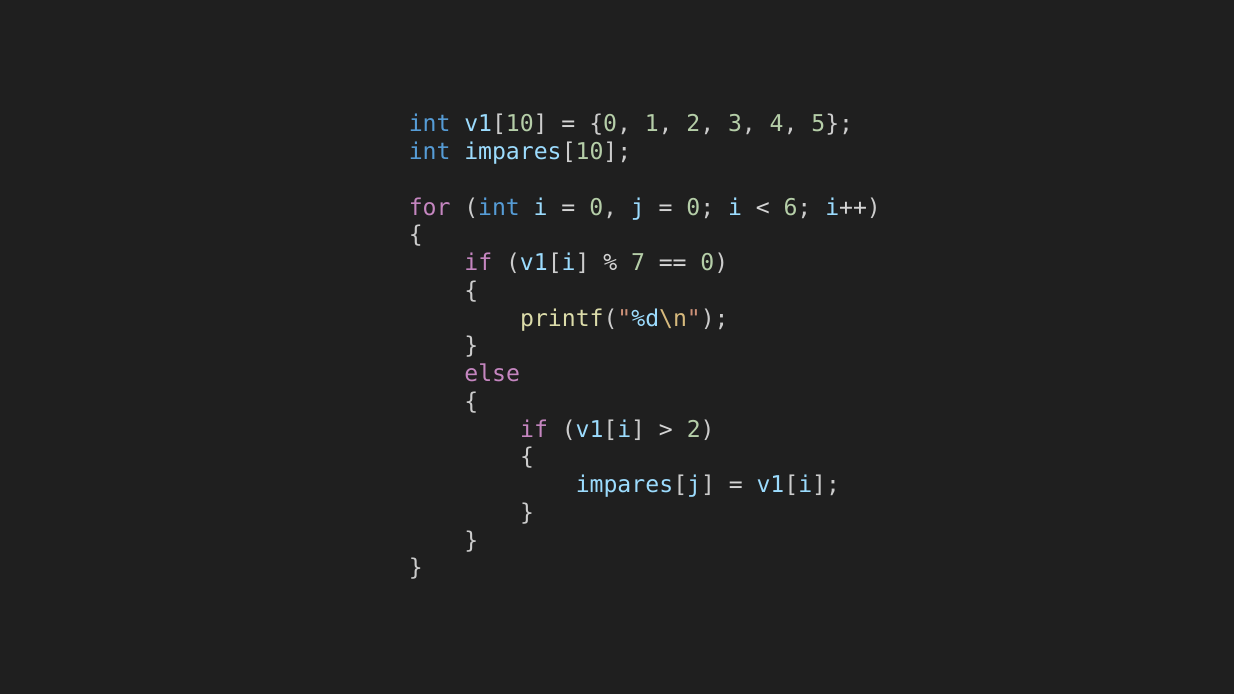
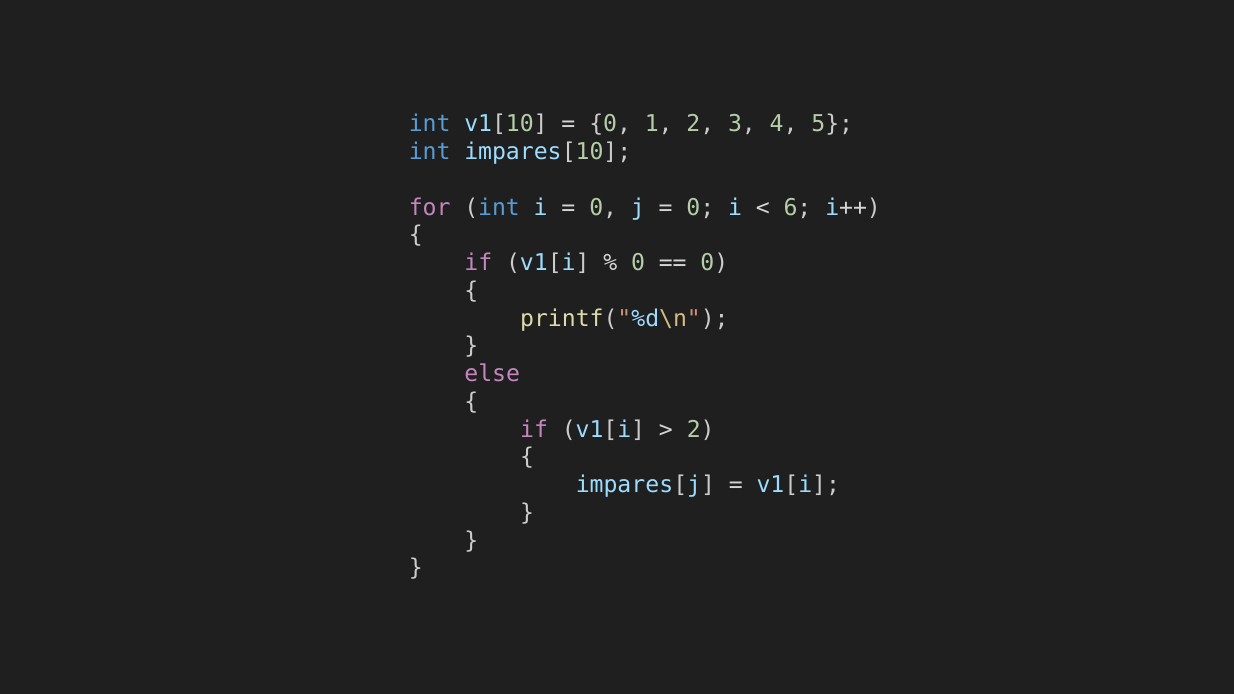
7 at (638, 263): 7 -> 0
